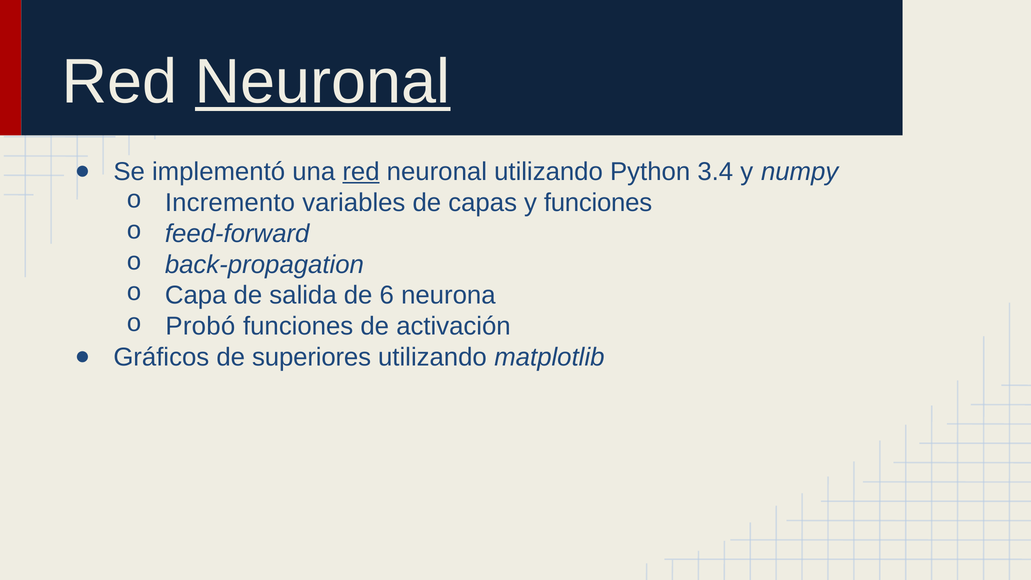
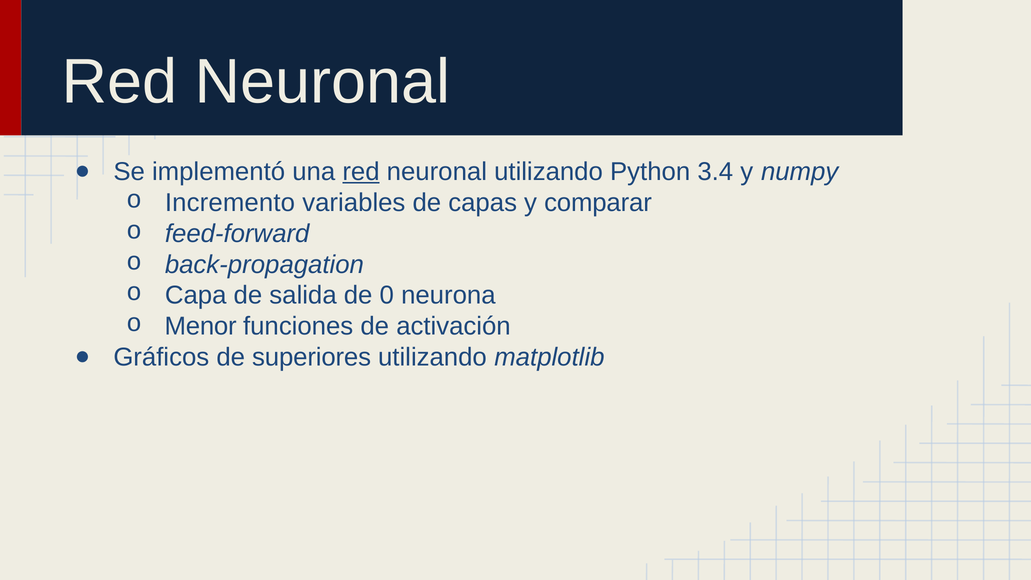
Neuronal at (323, 82) underline: present -> none
y funciones: funciones -> comparar
6: 6 -> 0
Probó: Probó -> Menor
